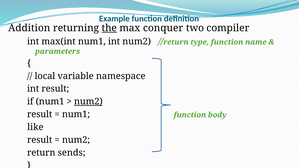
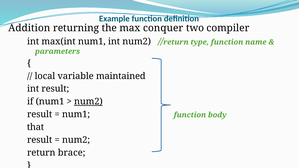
the underline: present -> none
namespace: namespace -> maintained
like: like -> that
sends: sends -> brace
